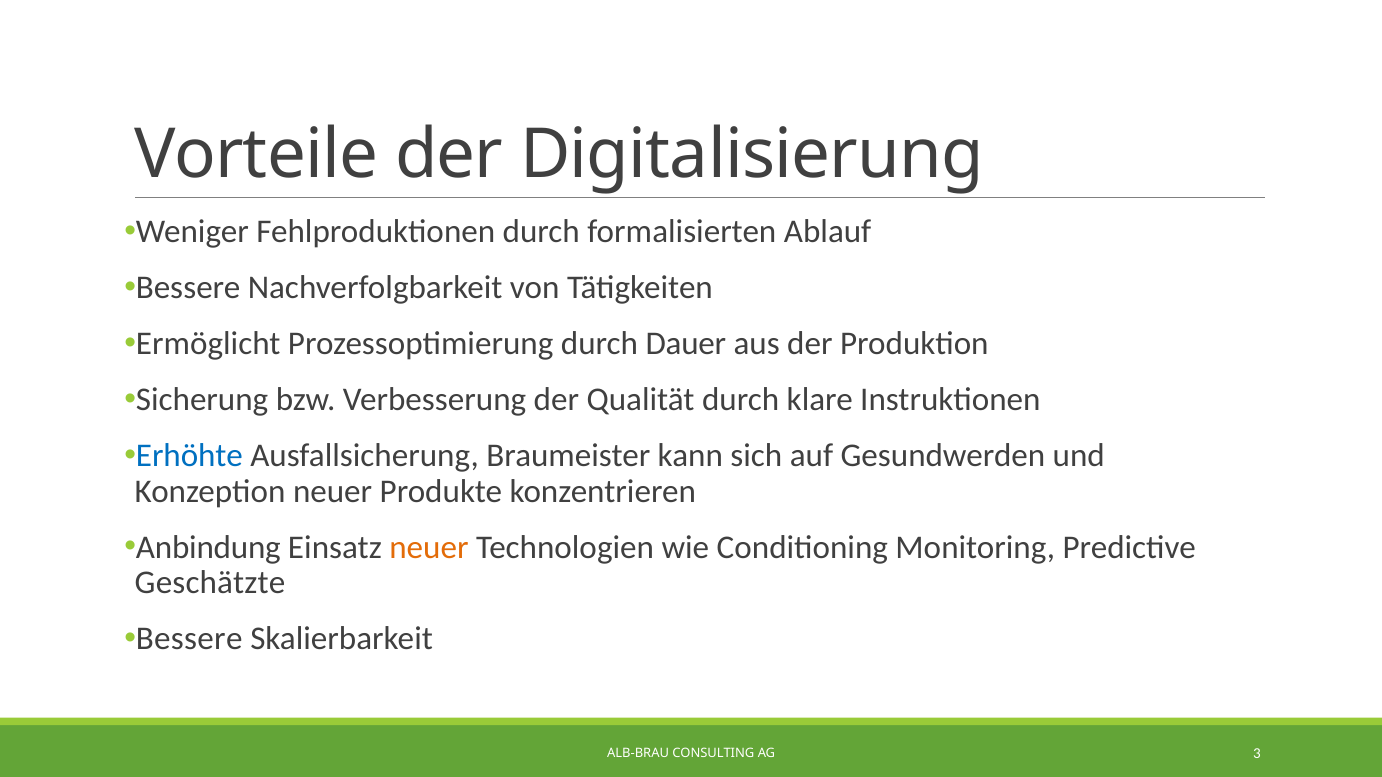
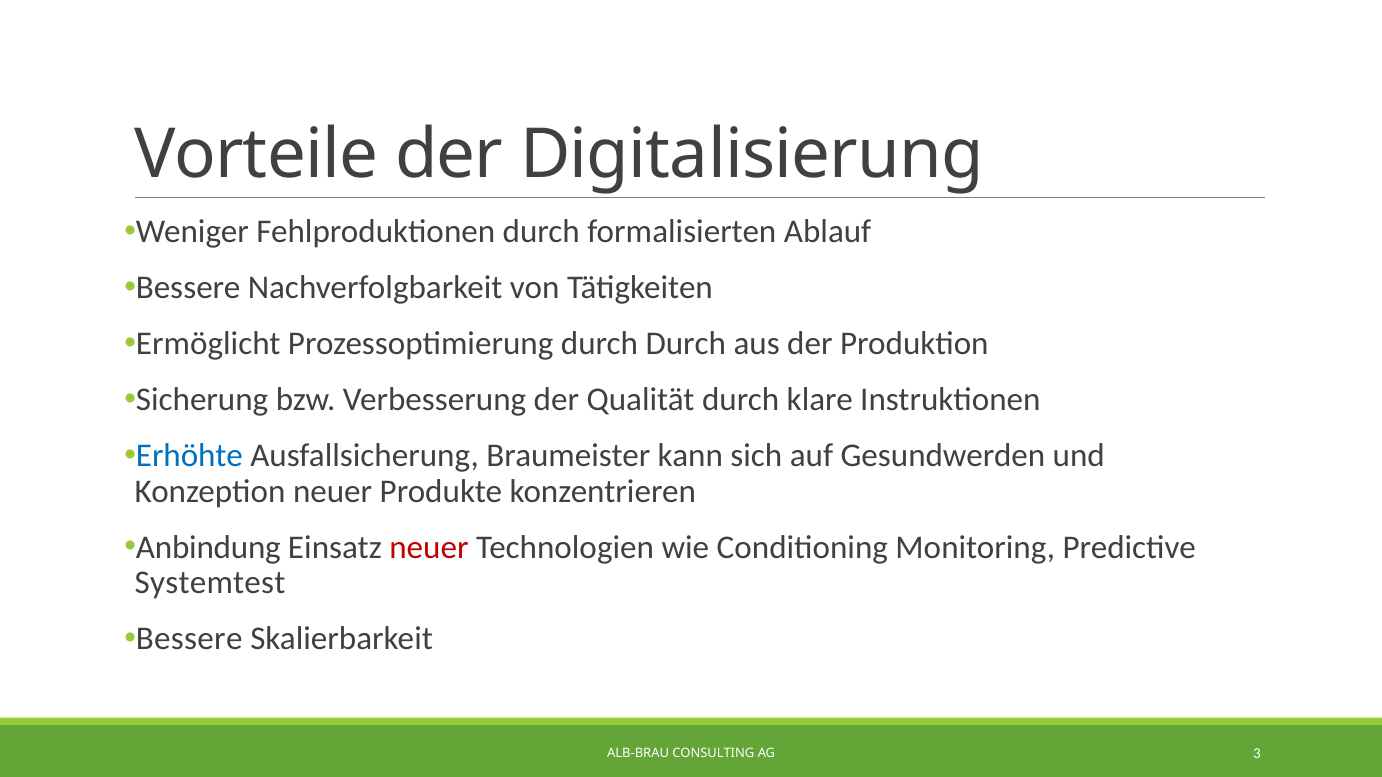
durch Dauer: Dauer -> Durch
neuer at (429, 547) colour: orange -> red
Geschätzte: Geschätzte -> Systemtest
